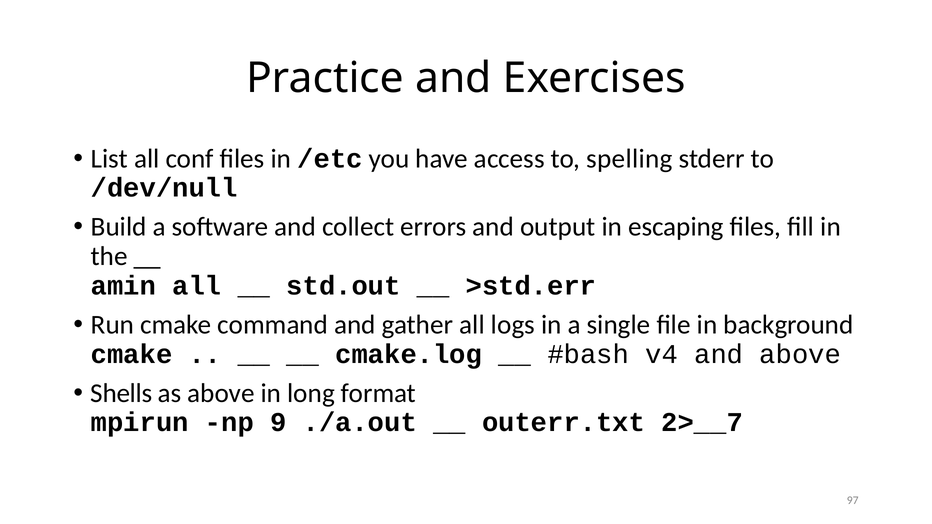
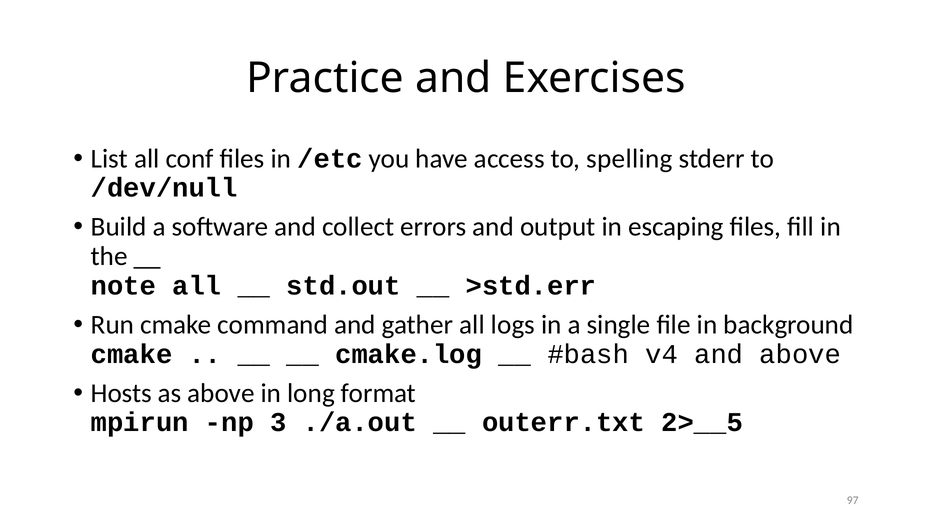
amin: amin -> note
Shells: Shells -> Hosts
9: 9 -> 3
2>__7: 2>__7 -> 2>__5
